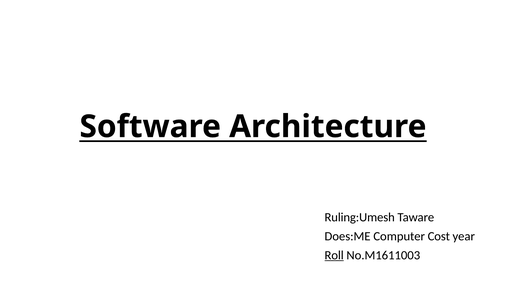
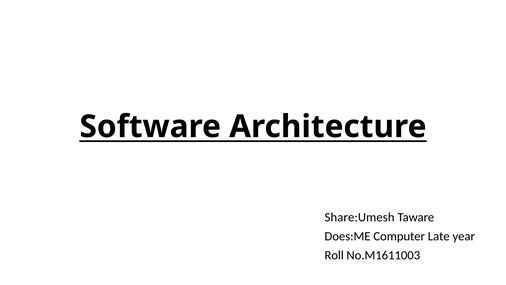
Ruling:Umesh: Ruling:Umesh -> Share:Umesh
Cost: Cost -> Late
Roll underline: present -> none
